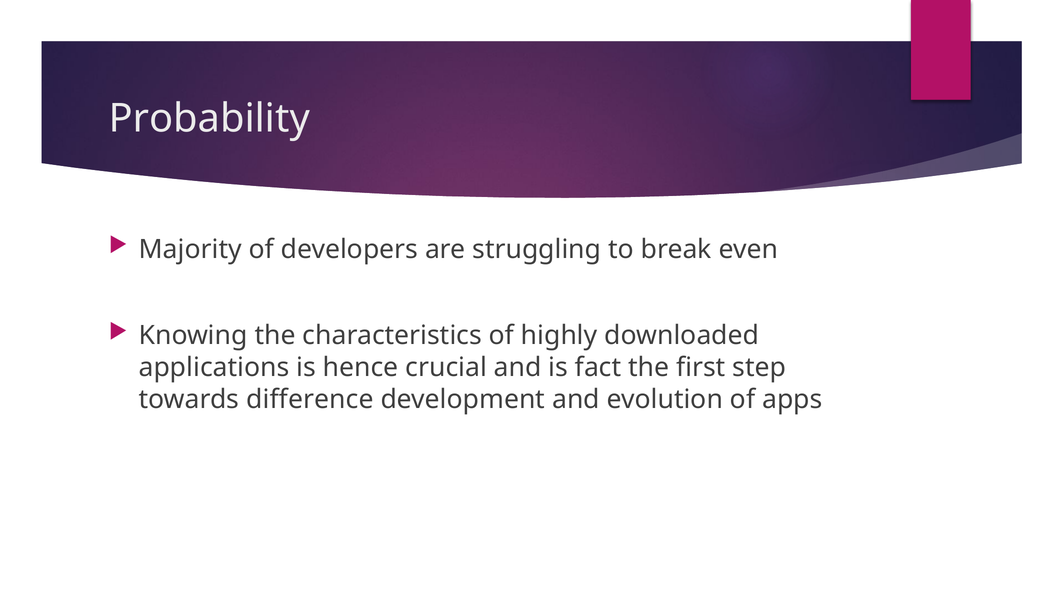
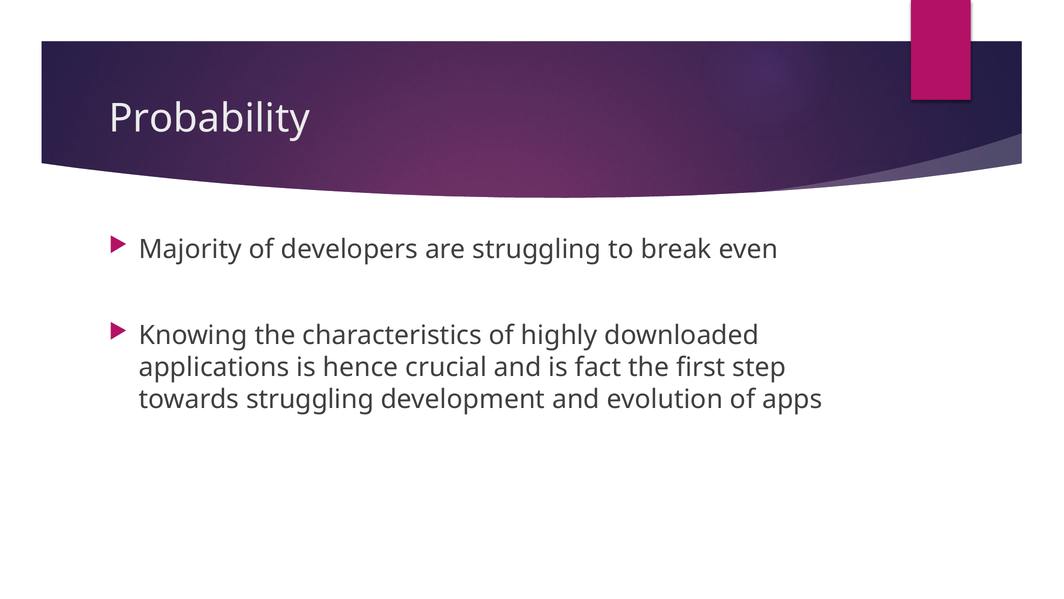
towards difference: difference -> struggling
